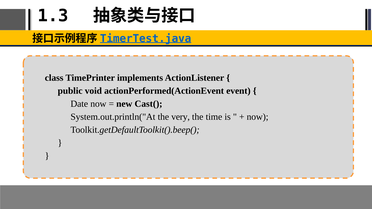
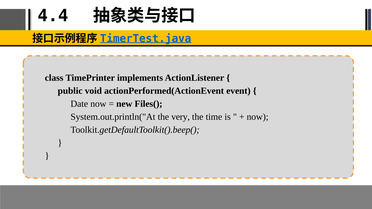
1.3: 1.3 -> 4.4
Cast(: Cast( -> Files(
